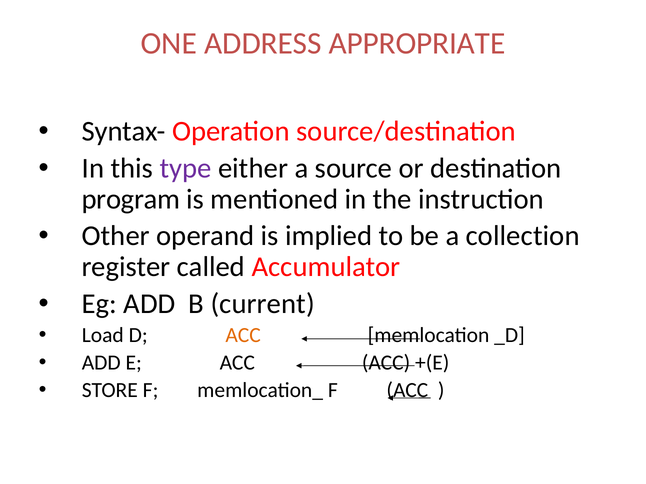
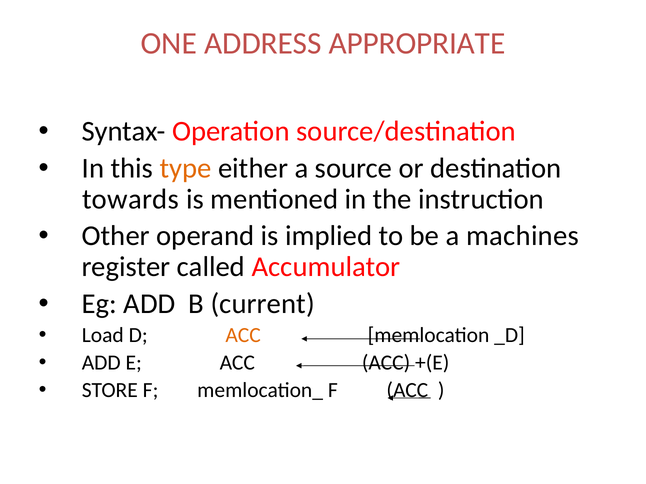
type colour: purple -> orange
program: program -> towards
collection: collection -> machines
